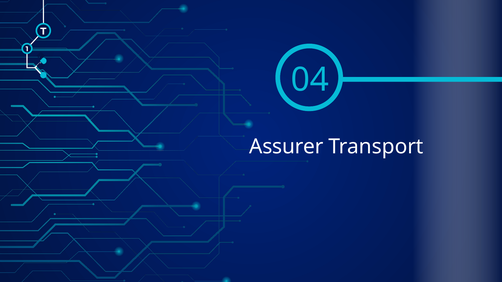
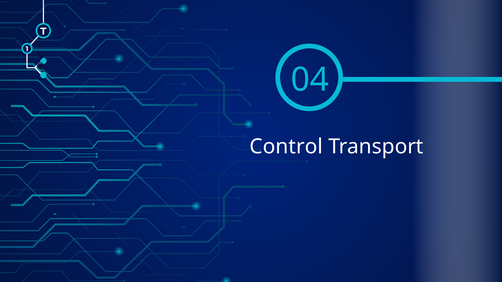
Assurer: Assurer -> Control
